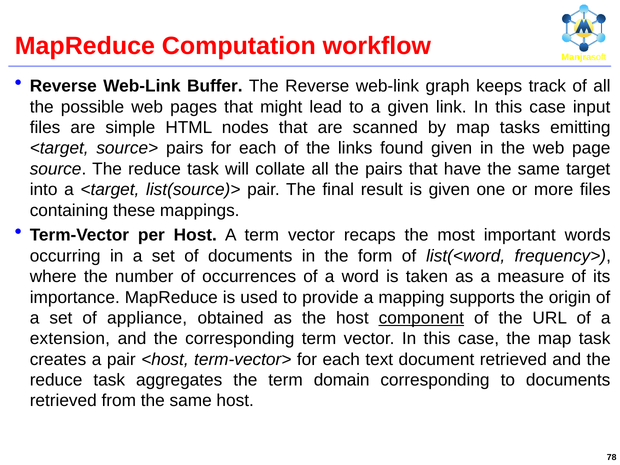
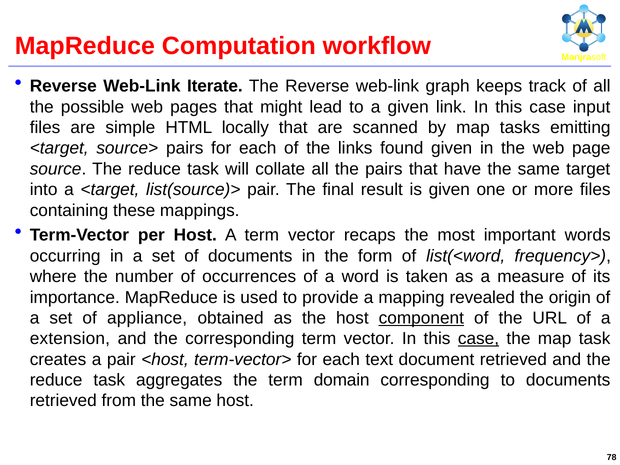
Buffer: Buffer -> Iterate
nodes: nodes -> locally
supports: supports -> revealed
case at (479, 339) underline: none -> present
